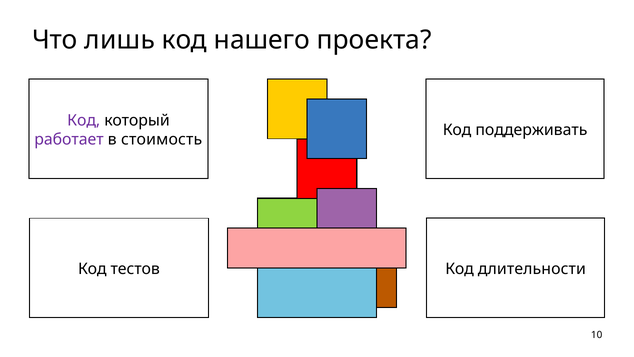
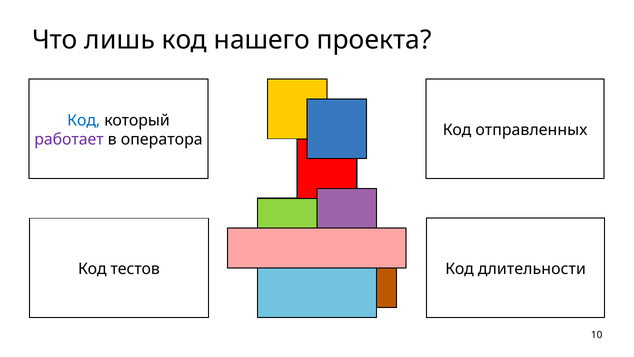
Код at (84, 120) colour: purple -> blue
поддерживать: поддерживать -> отправленных
стоимость: стоимость -> оператора
